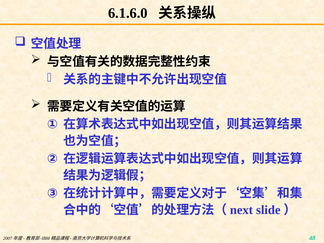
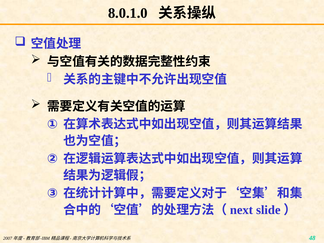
6.1.6.0: 6.1.6.0 -> 8.0.1.0
